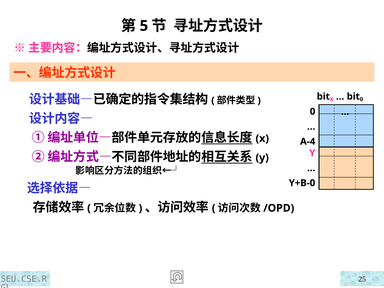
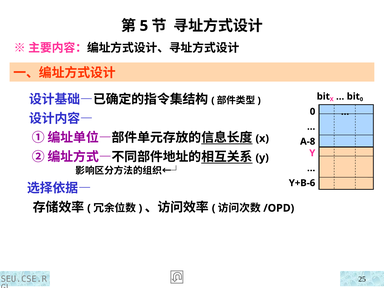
A-4: A-4 -> A-8
Y+B-0: Y+B-0 -> Y+B-6
